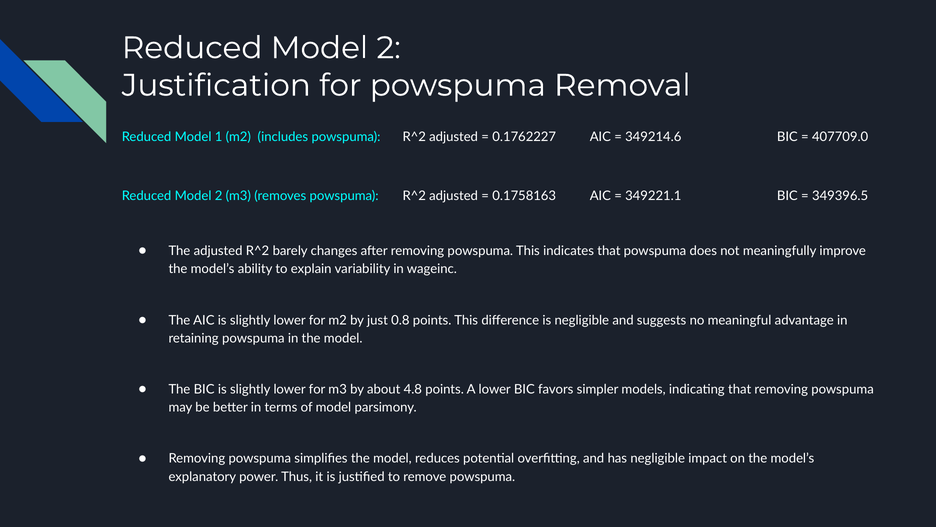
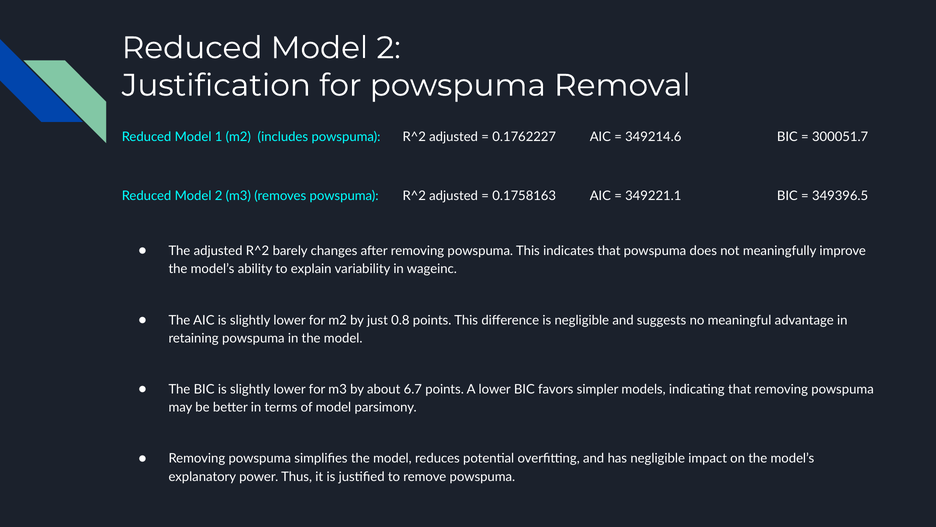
407709.0: 407709.0 -> 300051.7
4.8: 4.8 -> 6.7
